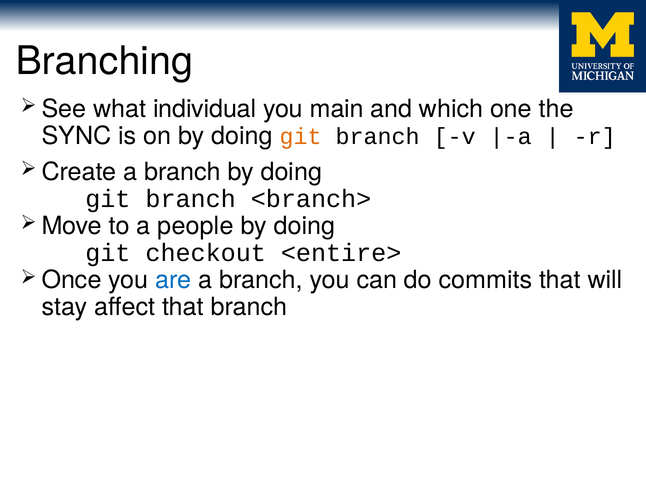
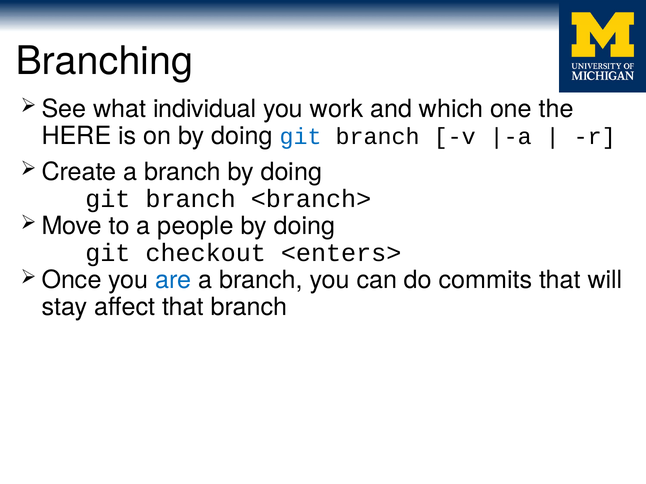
main: main -> work
SYNC: SYNC -> HERE
git at (301, 137) colour: orange -> blue
<entire>: <entire> -> <enters>
